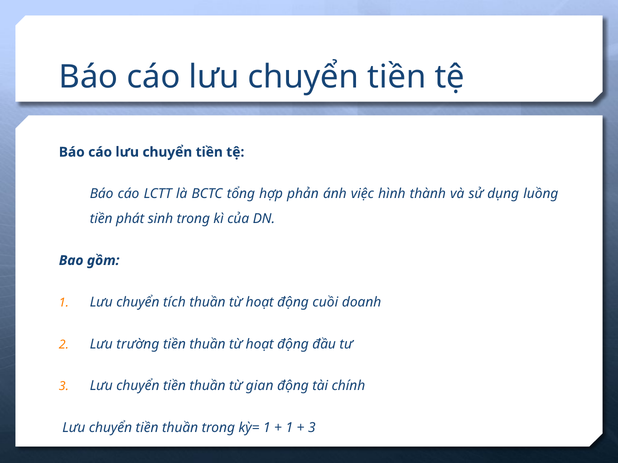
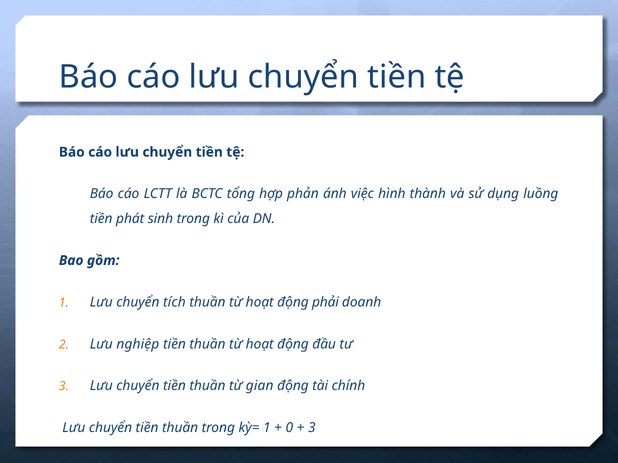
cuồi: cuồi -> phải
trường: trường -> nghiệp
1 at (289, 428): 1 -> 0
